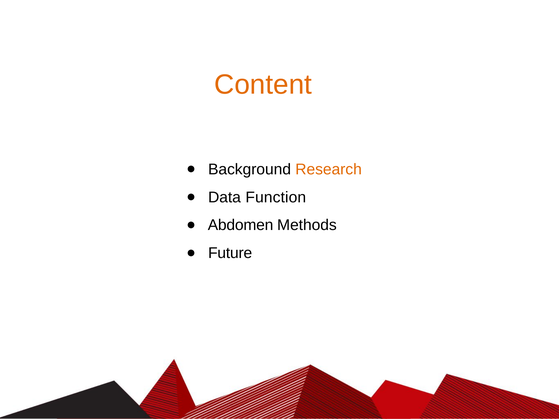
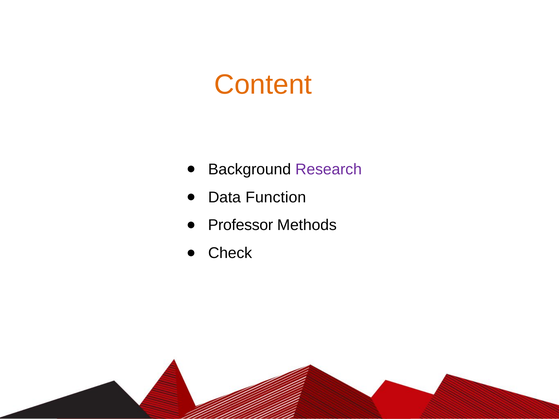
Research colour: orange -> purple
Abdomen: Abdomen -> Professor
Future: Future -> Check
